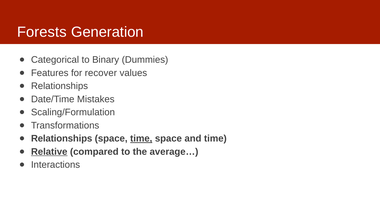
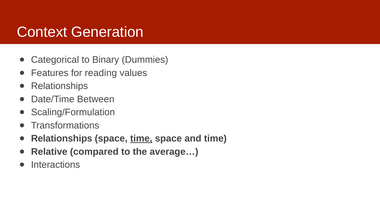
Forests: Forests -> Context
recover: recover -> reading
Mistakes: Mistakes -> Between
Relative underline: present -> none
